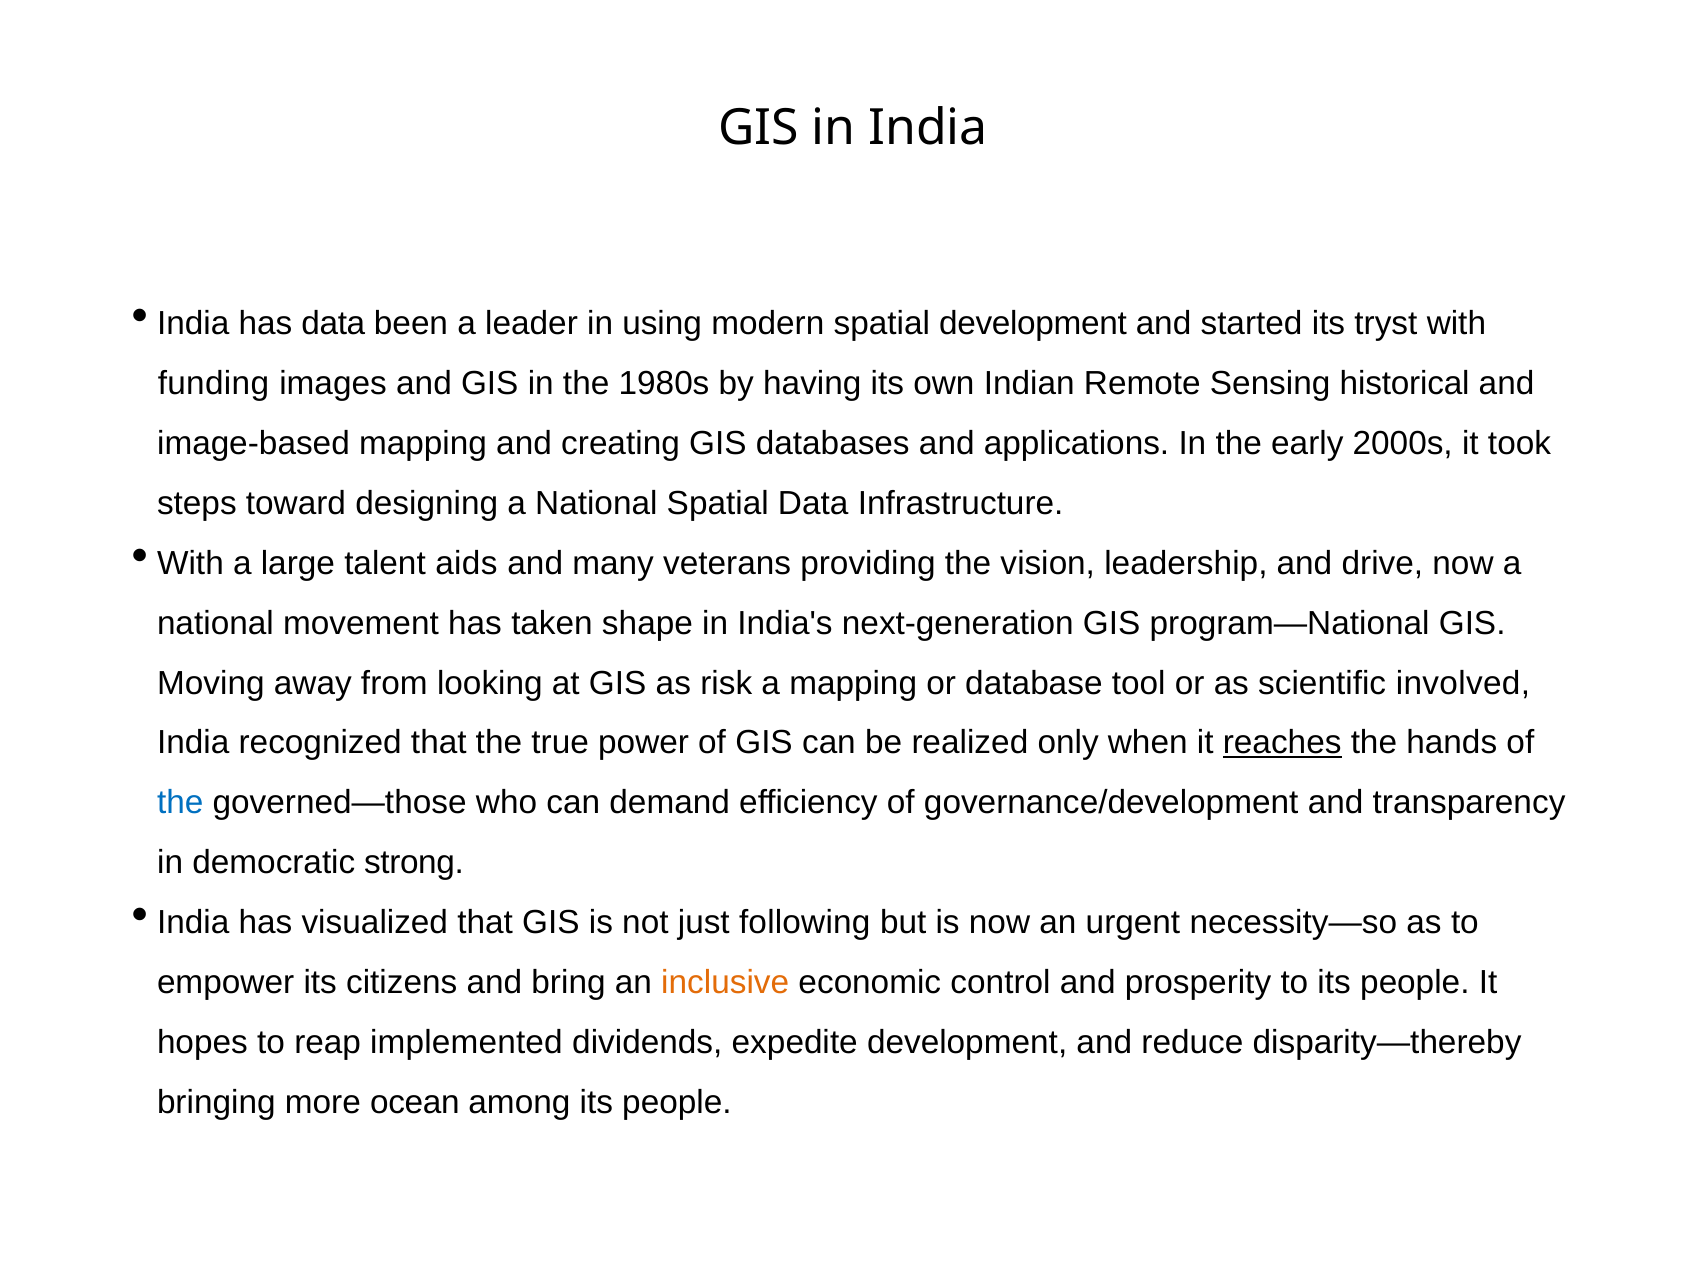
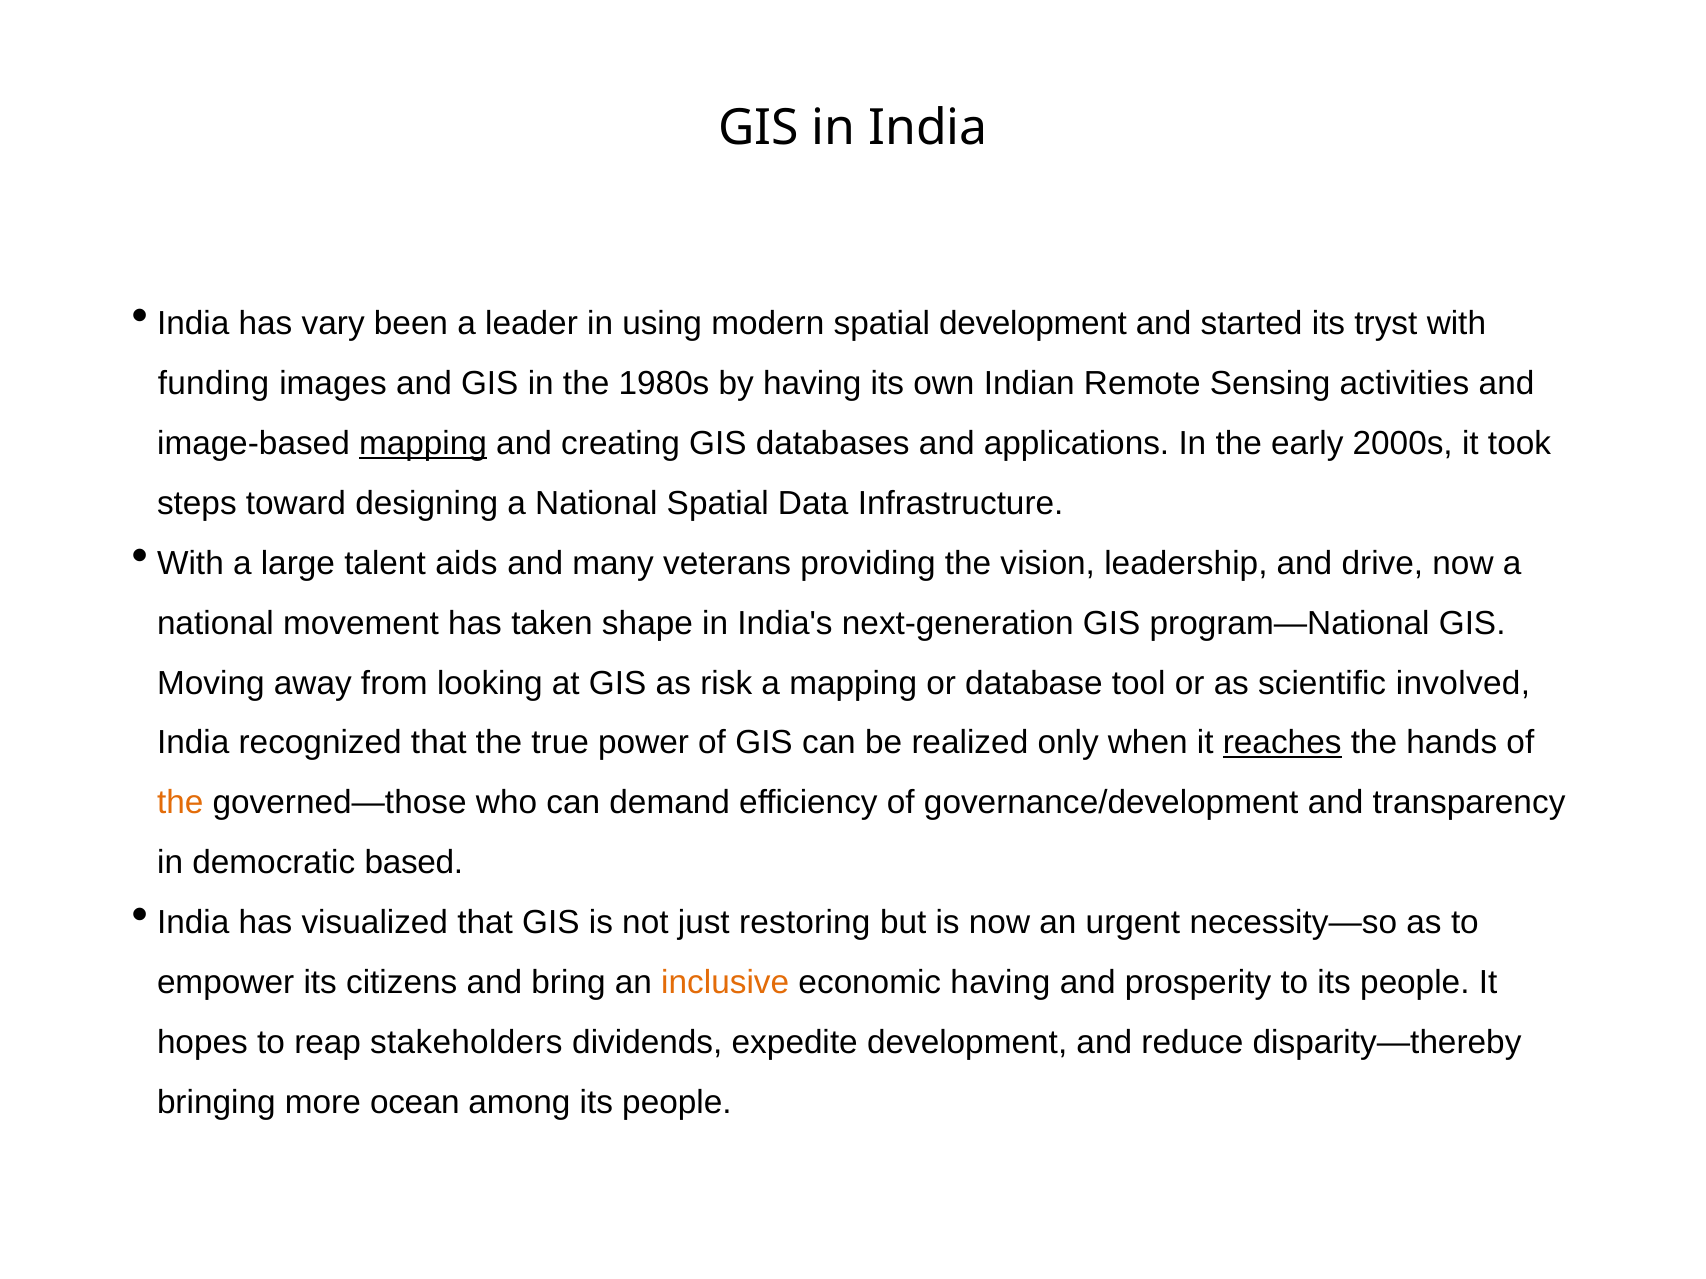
has data: data -> vary
historical: historical -> activities
mapping at (423, 443) underline: none -> present
the at (180, 803) colour: blue -> orange
strong: strong -> based
following: following -> restoring
economic control: control -> having
implemented: implemented -> stakeholders
